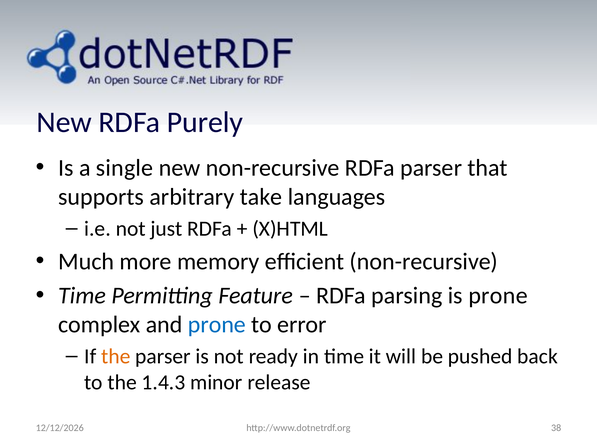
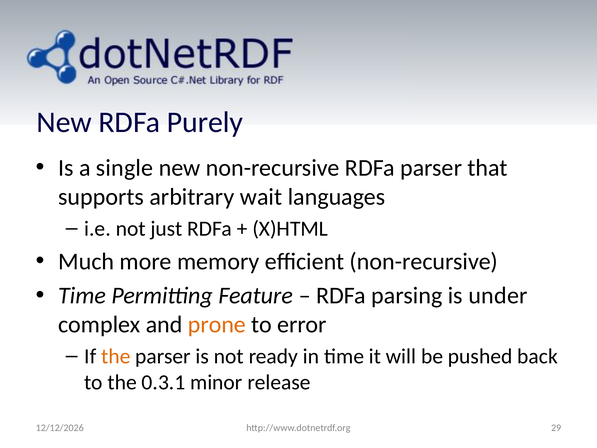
take: take -> wait
is prone: prone -> under
prone at (217, 324) colour: blue -> orange
1.4.3: 1.4.3 -> 0.3.1
38: 38 -> 29
